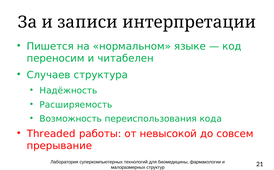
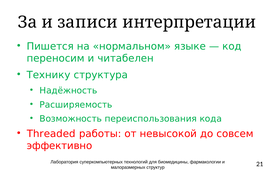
Случаев: Случаев -> Технику
прерывание: прерывание -> эффективно
